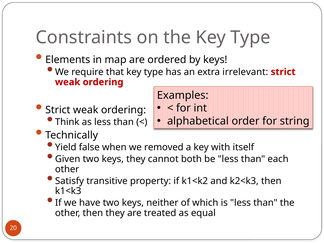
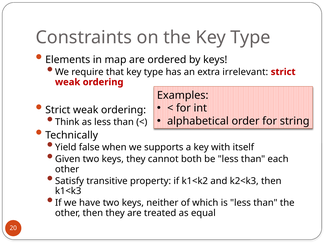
removed: removed -> supports
